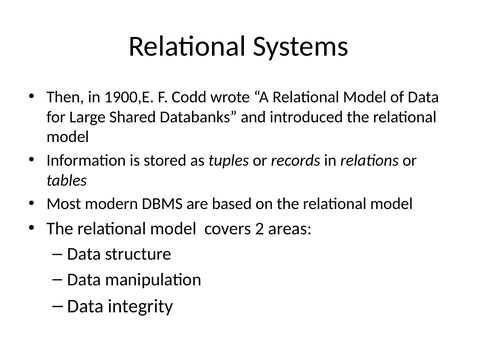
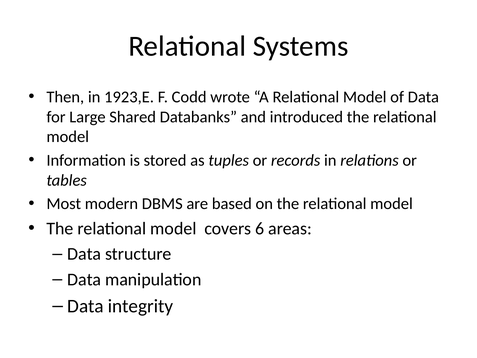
1900,E: 1900,E -> 1923,E
2: 2 -> 6
